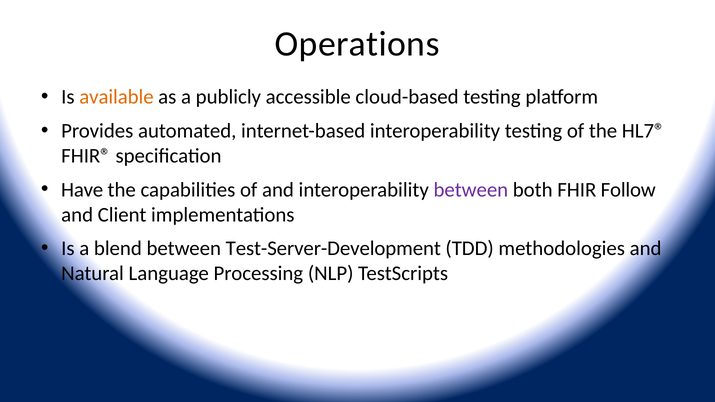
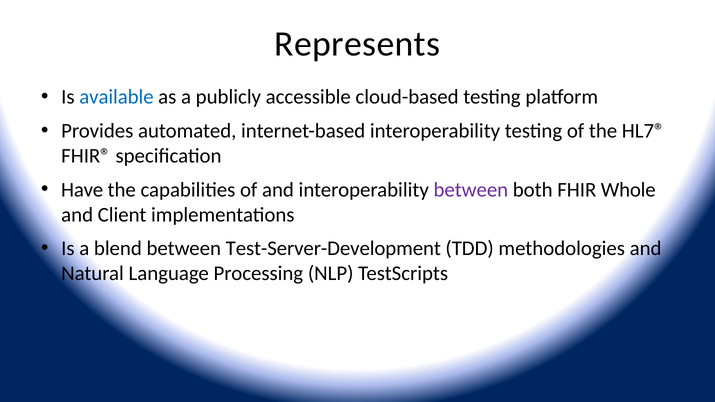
Operations: Operations -> Represents
available colour: orange -> blue
Follow: Follow -> Whole
